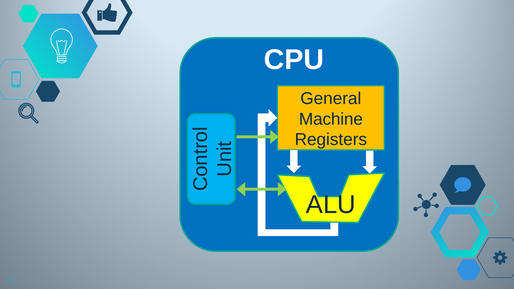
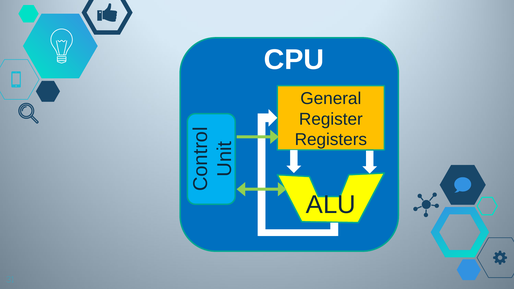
Machine: Machine -> Register
